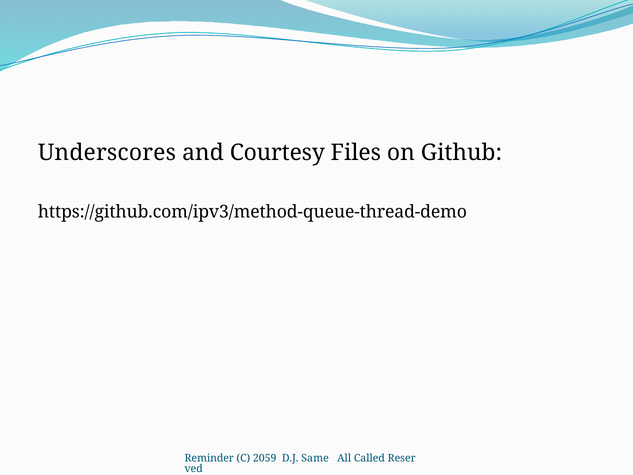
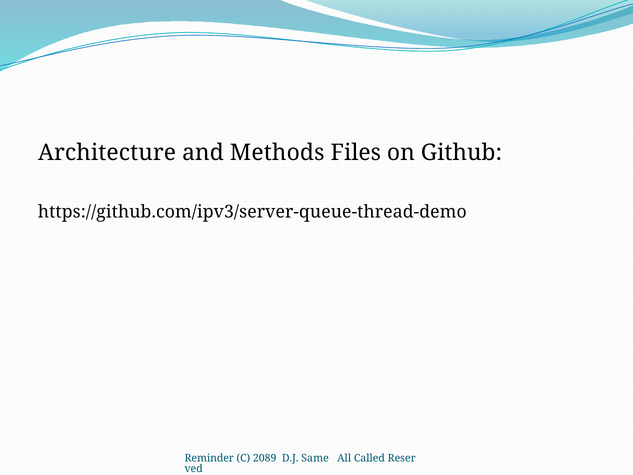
Underscores: Underscores -> Architecture
Courtesy: Courtesy -> Methods
https://github.com/ipv3/method-queue-thread-demo: https://github.com/ipv3/method-queue-thread-demo -> https://github.com/ipv3/server-queue-thread-demo
2059: 2059 -> 2089
